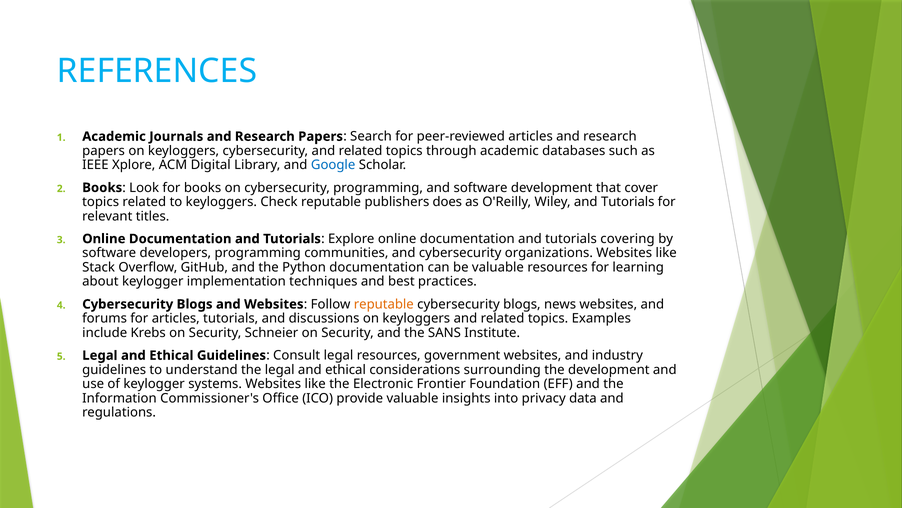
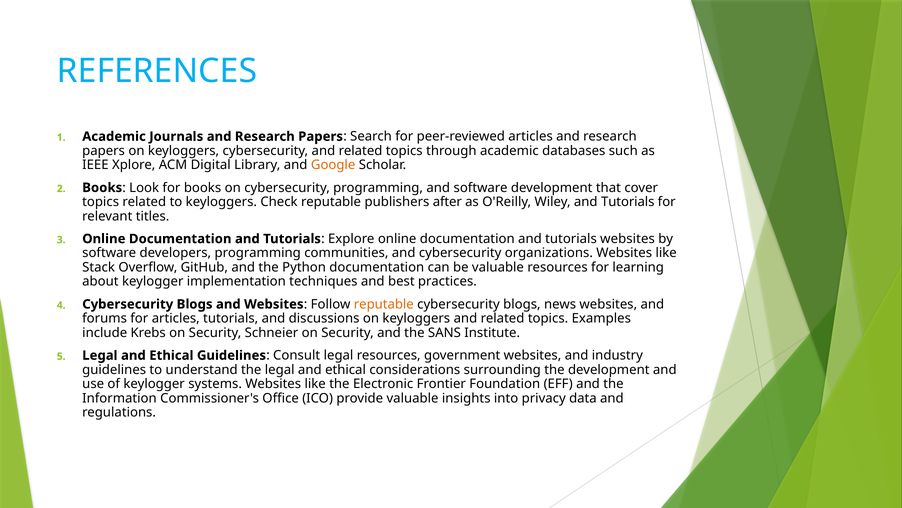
Google colour: blue -> orange
does: does -> after
tutorials covering: covering -> websites
